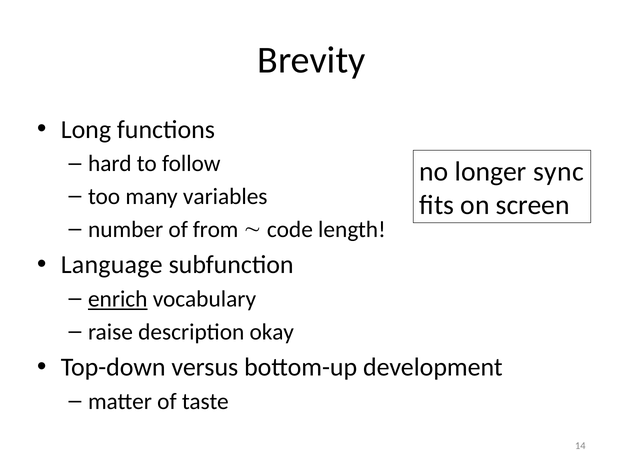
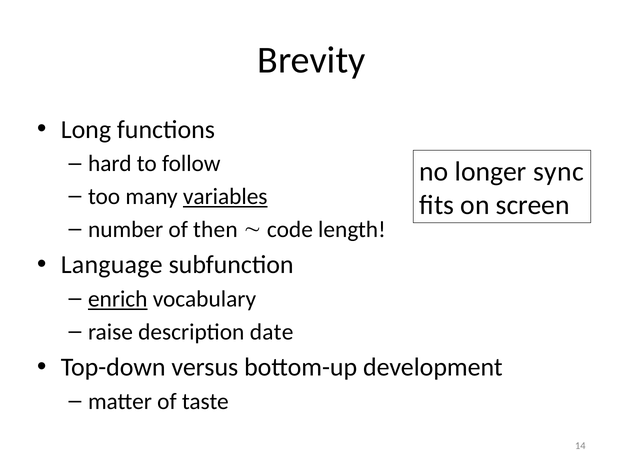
variables underline: none -> present
from: from -> then
okay: okay -> date
